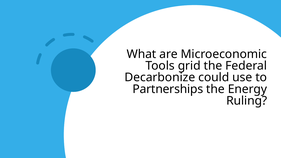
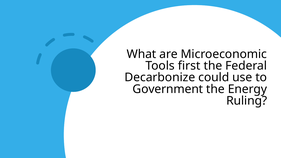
grid: grid -> first
Partnerships: Partnerships -> Government
